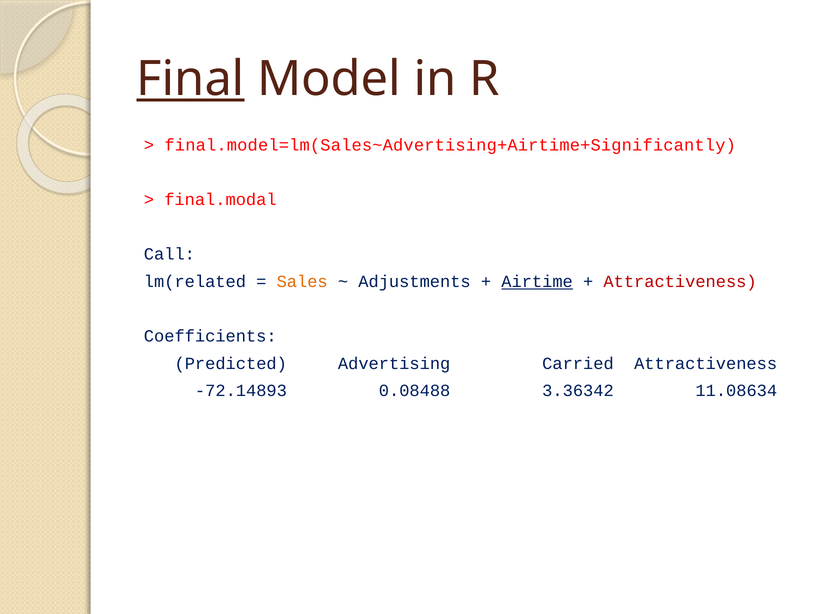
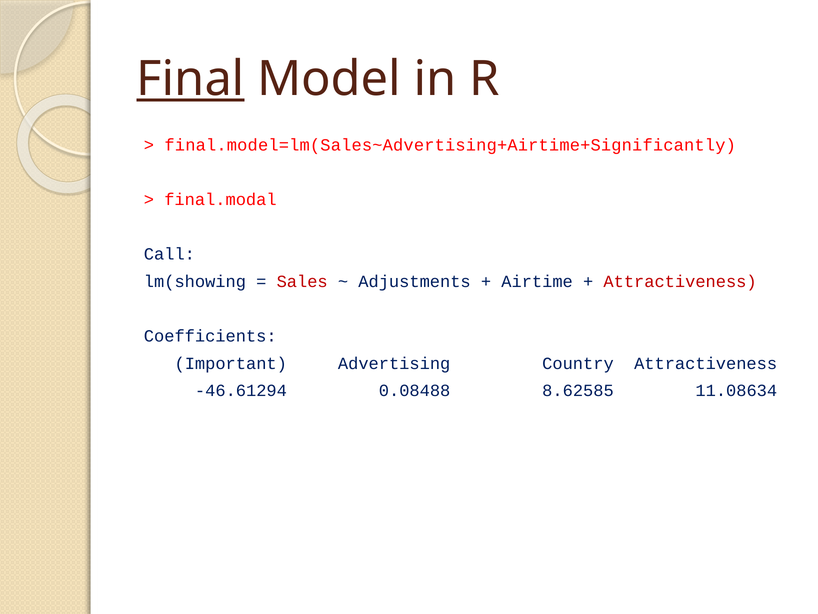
lm(related: lm(related -> lm(showing
Sales colour: orange -> red
Airtime underline: present -> none
Predicted: Predicted -> Important
Carried: Carried -> Country
-72.14893: -72.14893 -> -46.61294
3.36342: 3.36342 -> 8.62585
